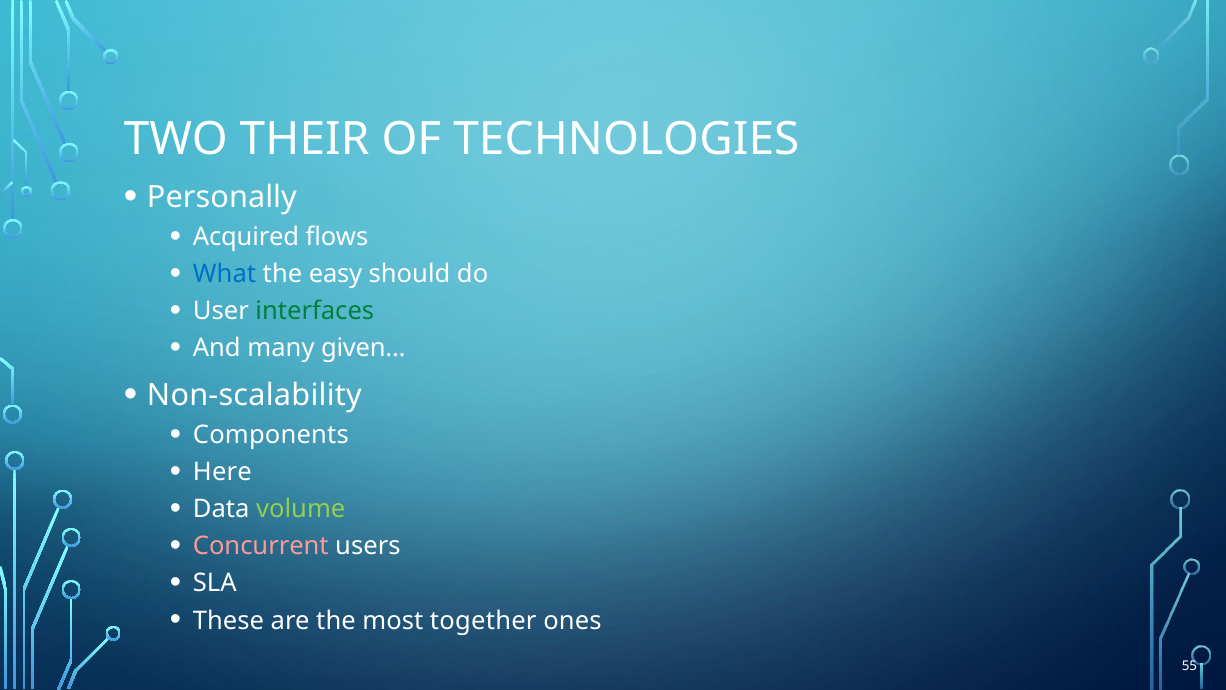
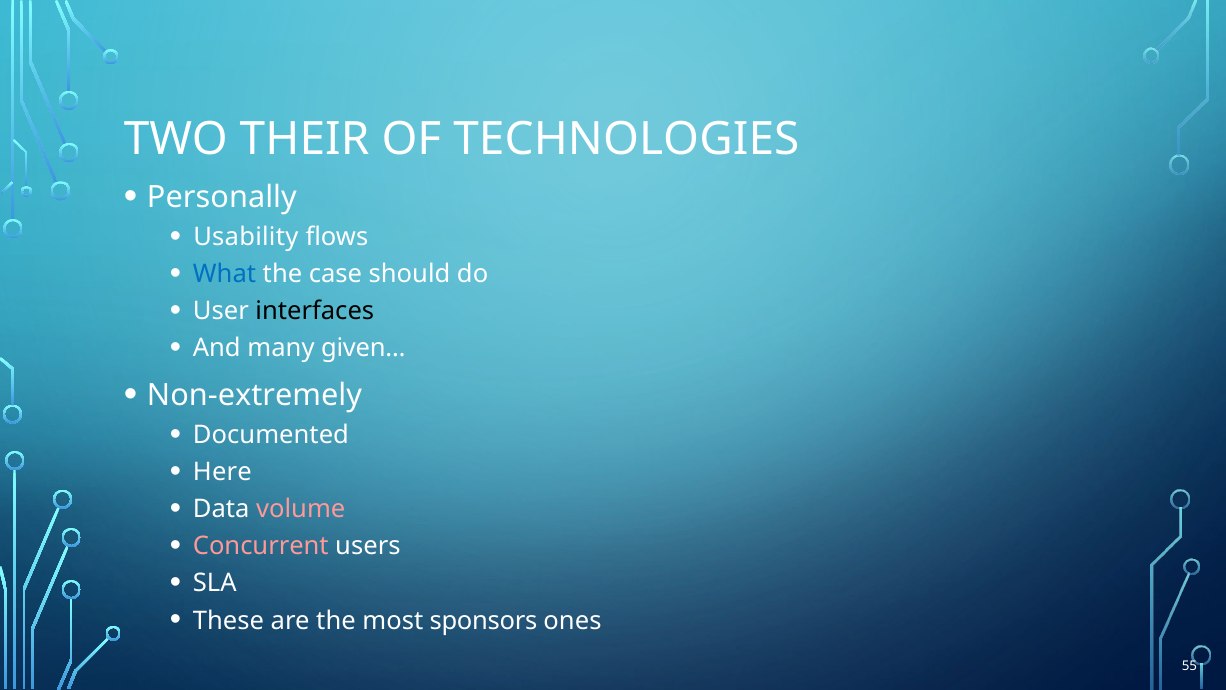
Acquired: Acquired -> Usability
easy: easy -> case
interfaces colour: green -> black
Non-scalability: Non-scalability -> Non-extremely
Components: Components -> Documented
volume colour: light green -> pink
together: together -> sponsors
